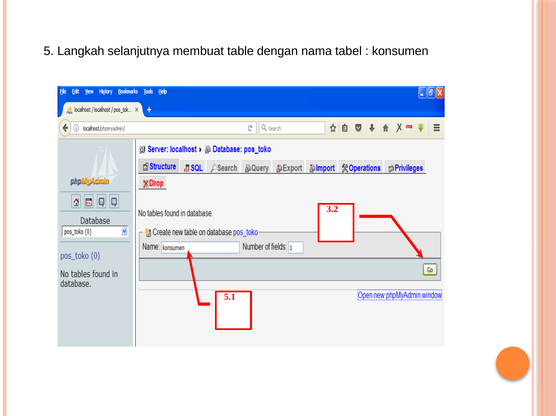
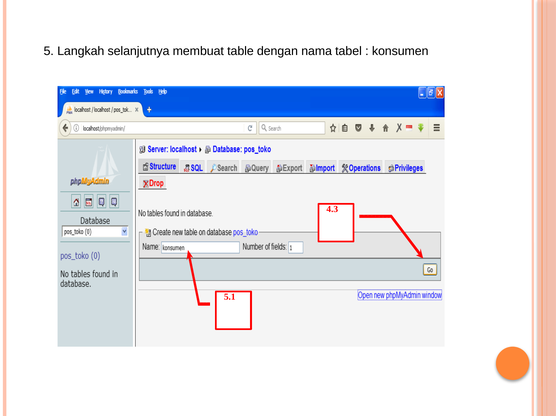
3.2: 3.2 -> 4.3
